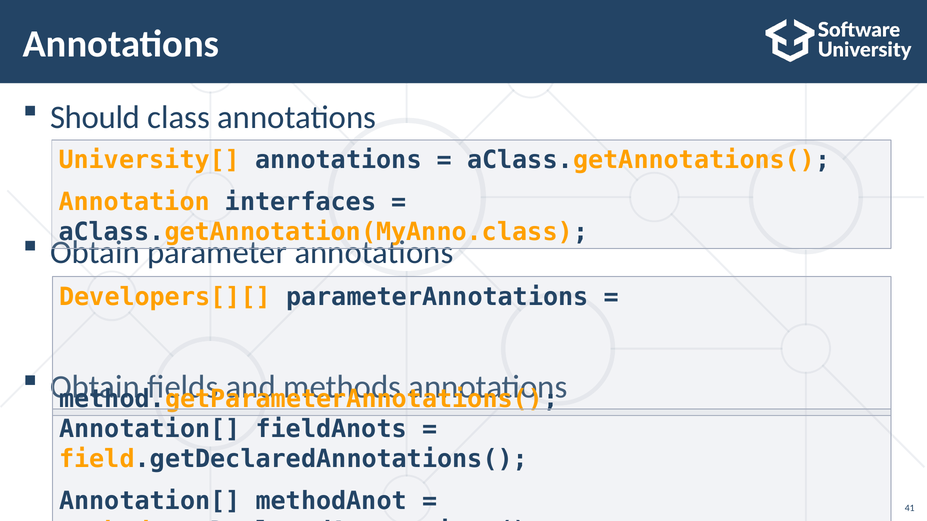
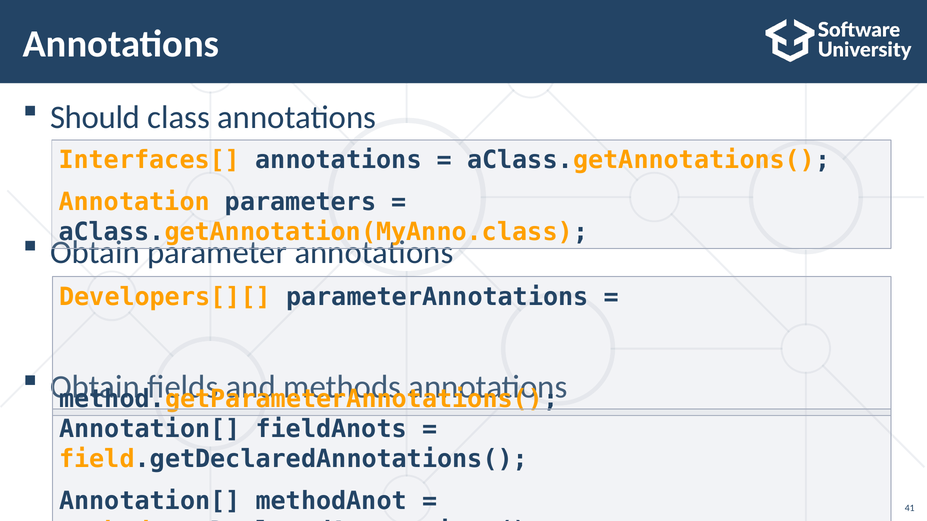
University[: University[ -> Interfaces[
interfaces: interfaces -> parameters
